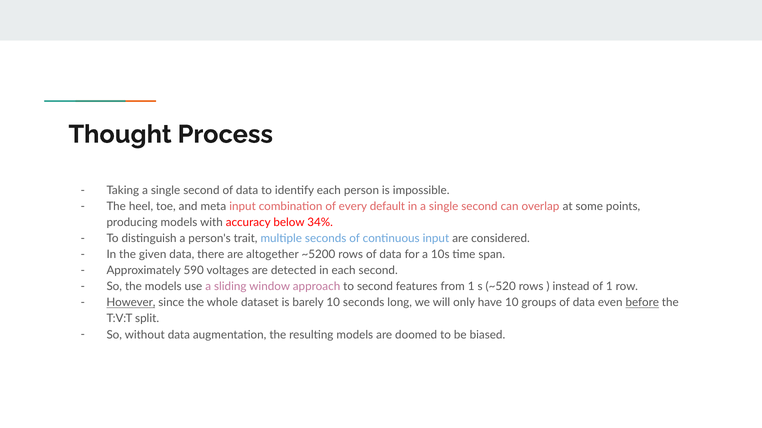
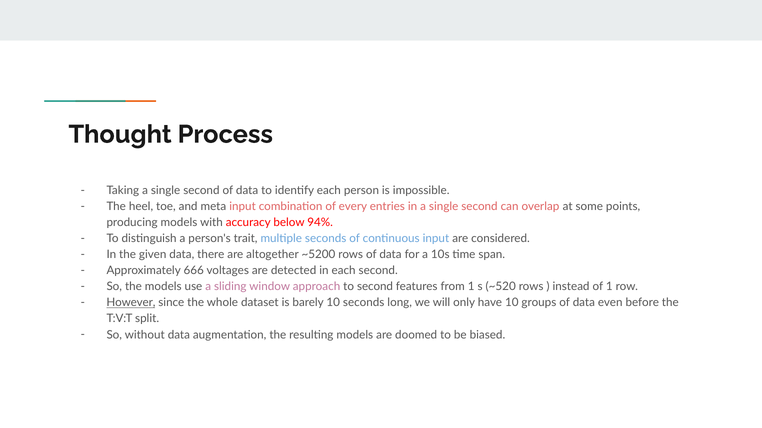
default: default -> entries
34%: 34% -> 94%
590: 590 -> 666
before underline: present -> none
